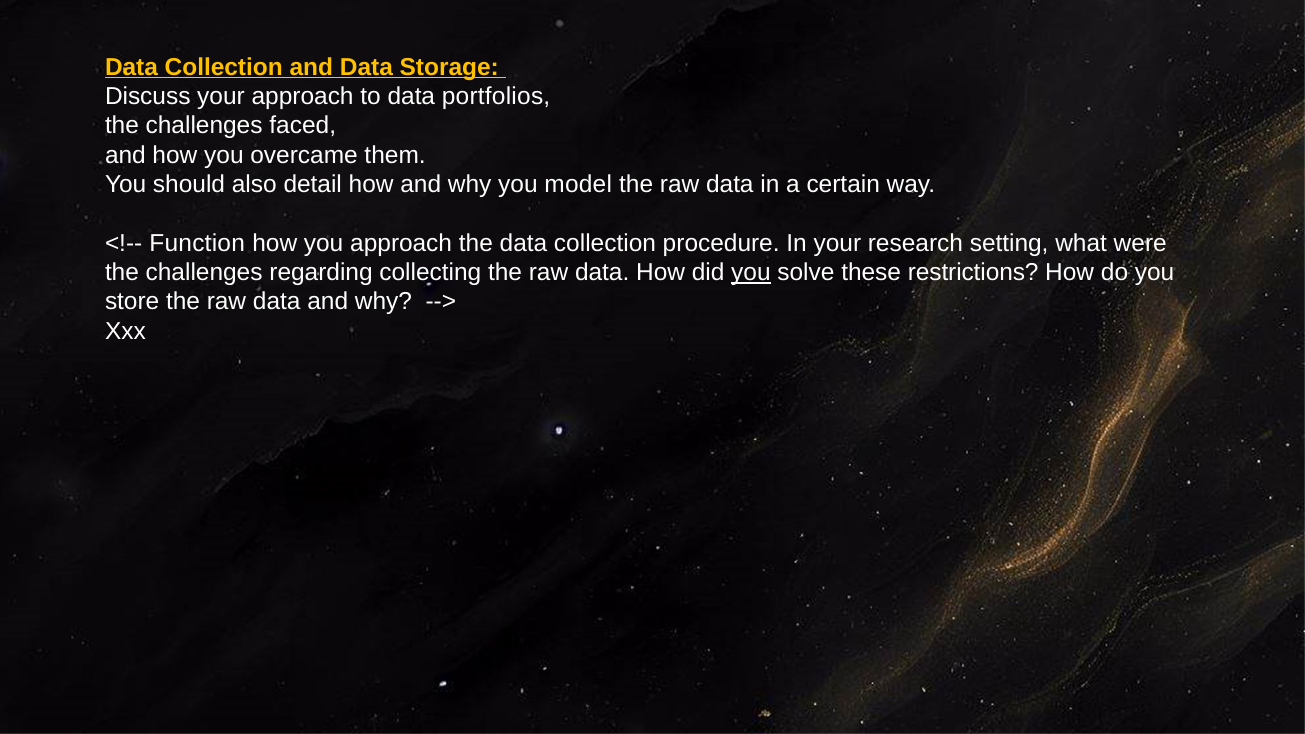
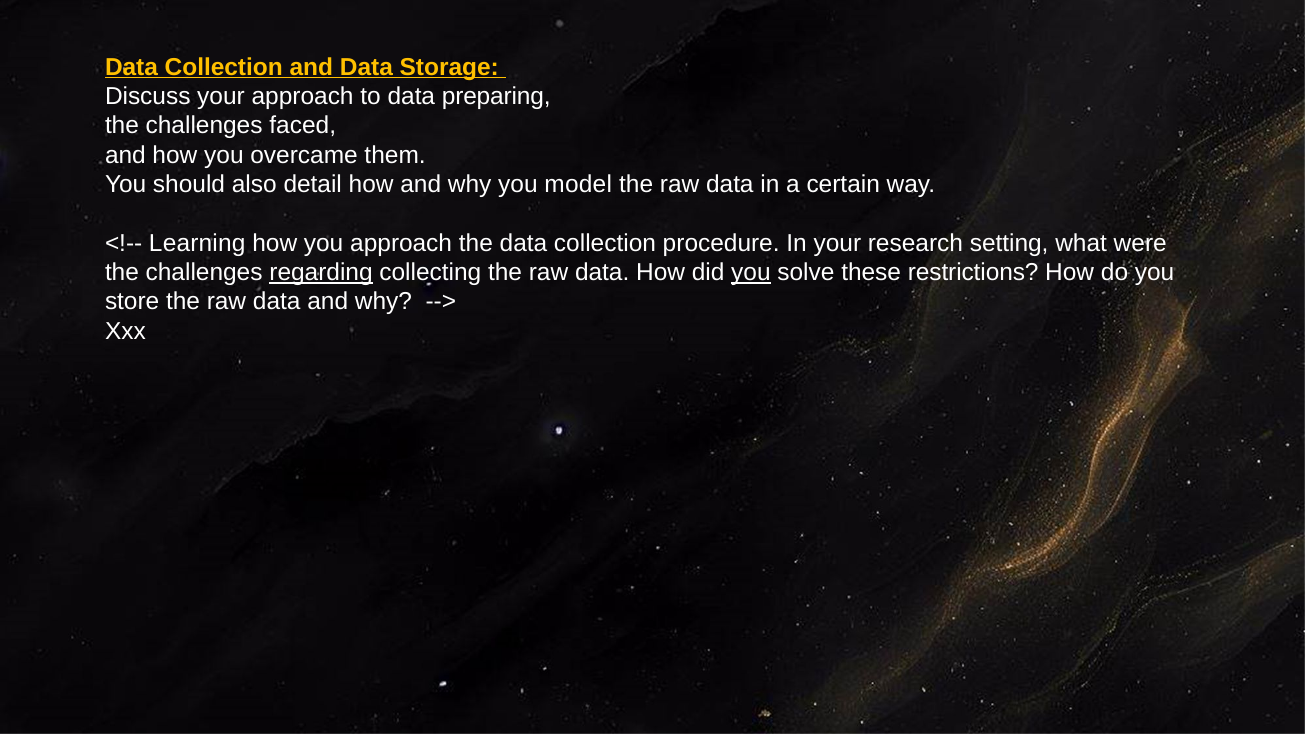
portfolios: portfolios -> preparing
Function: Function -> Learning
regarding underline: none -> present
